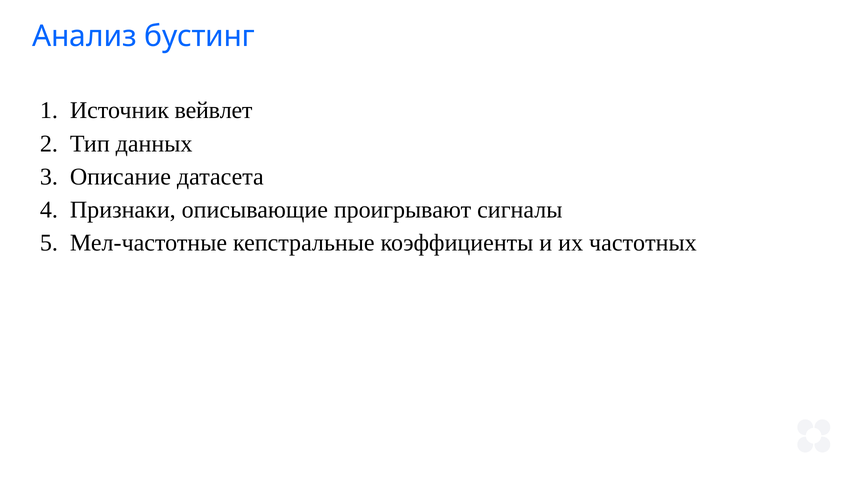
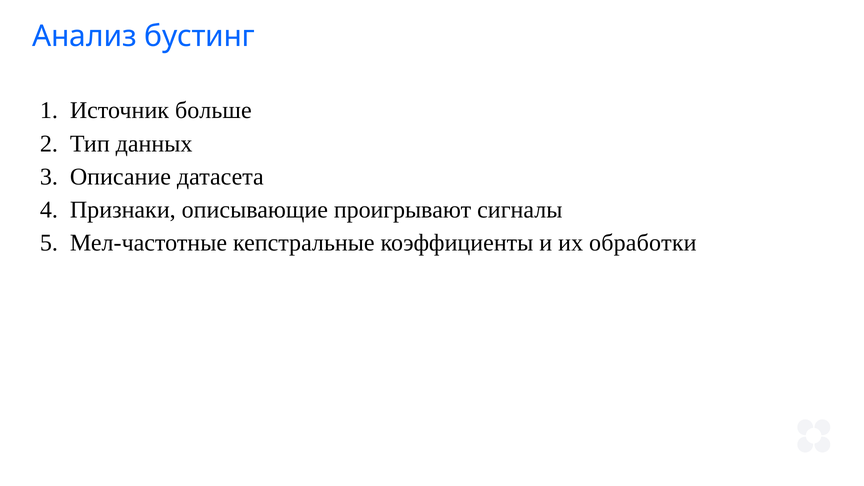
вейвлет: вейвлет -> больше
частотных: частотных -> обработки
